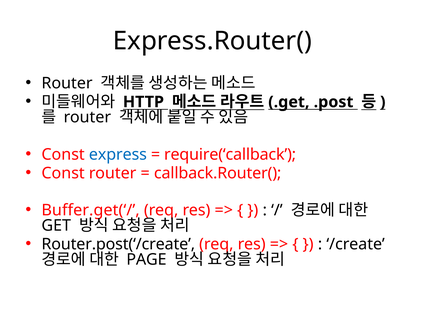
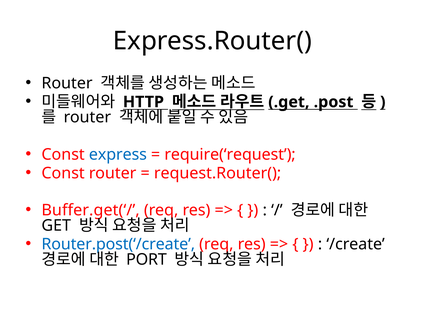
require(‘callback: require(‘callback -> require(‘request
callback.Router(: callback.Router( -> request.Router(
Router.post(‘/create colour: black -> blue
PAGE: PAGE -> PORT
